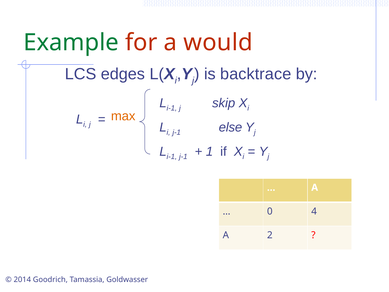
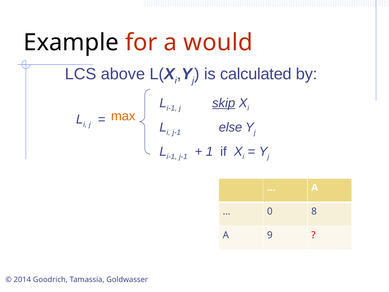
Example colour: green -> black
edges: edges -> above
backtrace: backtrace -> calculated
skip underline: none -> present
4: 4 -> 8
2: 2 -> 9
